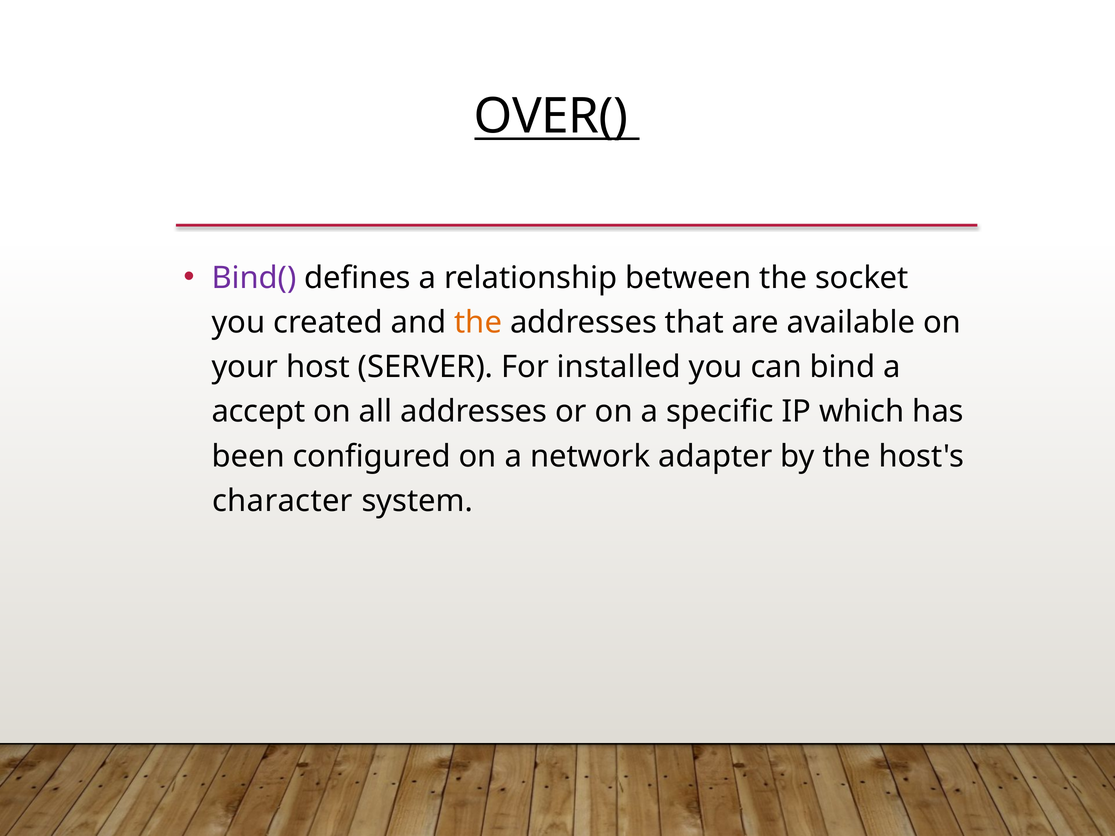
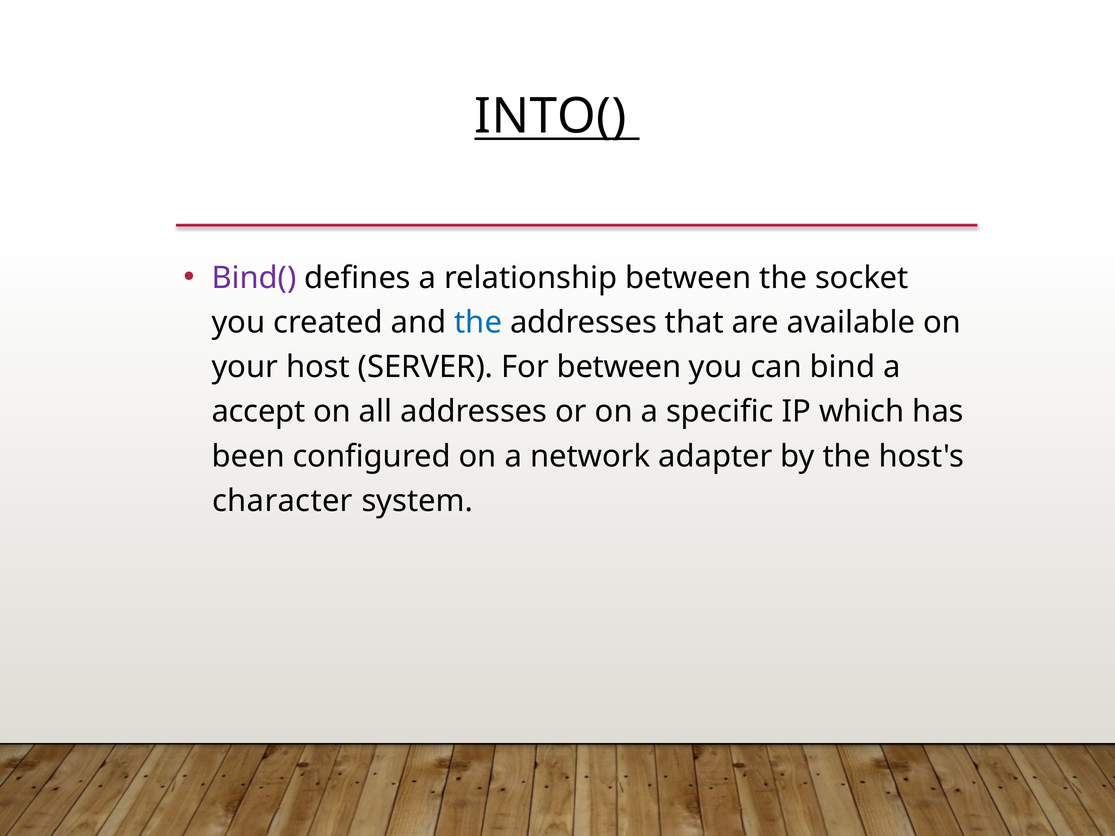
OVER(: OVER( -> INTO(
the at (478, 323) colour: orange -> blue
For installed: installed -> between
